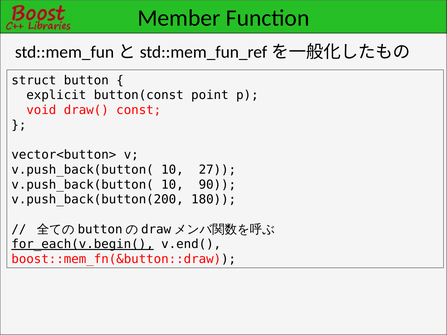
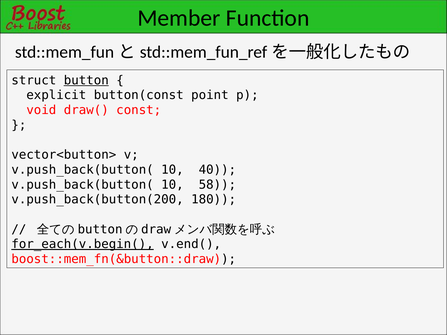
button underline: none -> present
27: 27 -> 40
90: 90 -> 58
